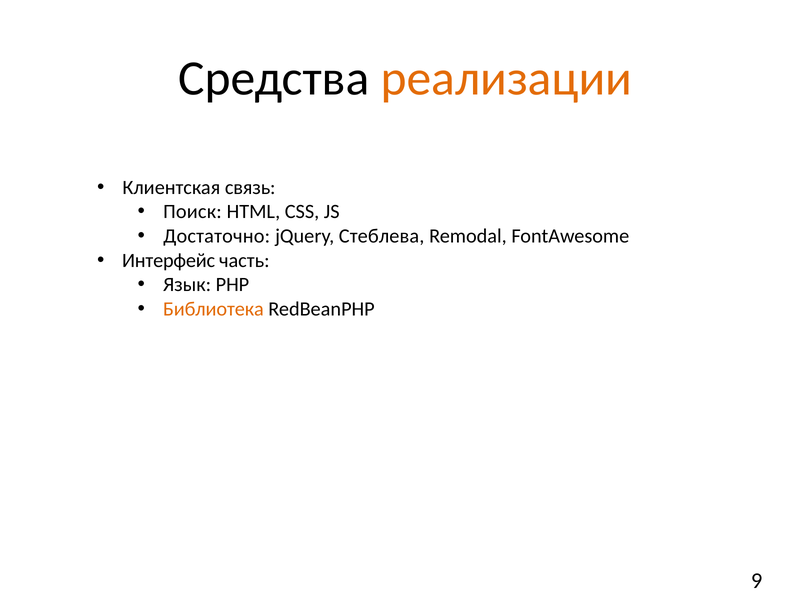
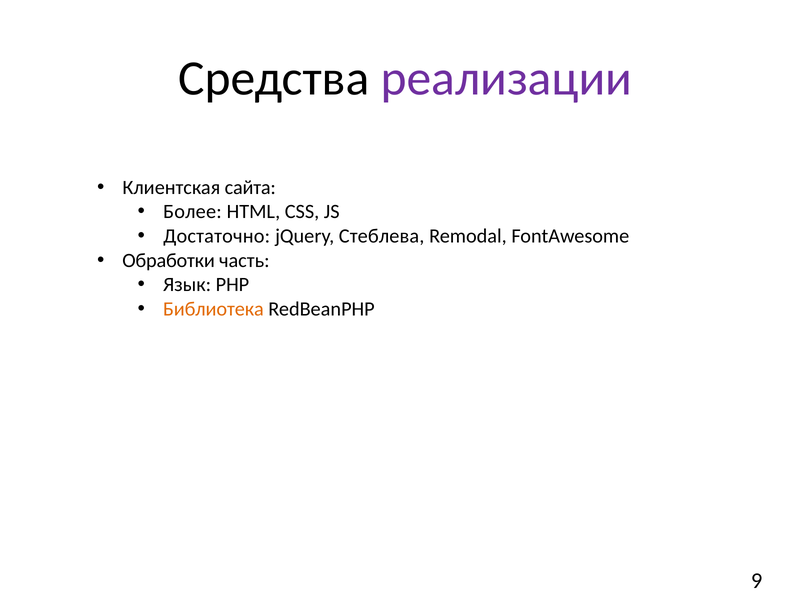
реализации colour: orange -> purple
связь: связь -> сайта
Поиск: Поиск -> Более
Интерфейс: Интерфейс -> Обработки
